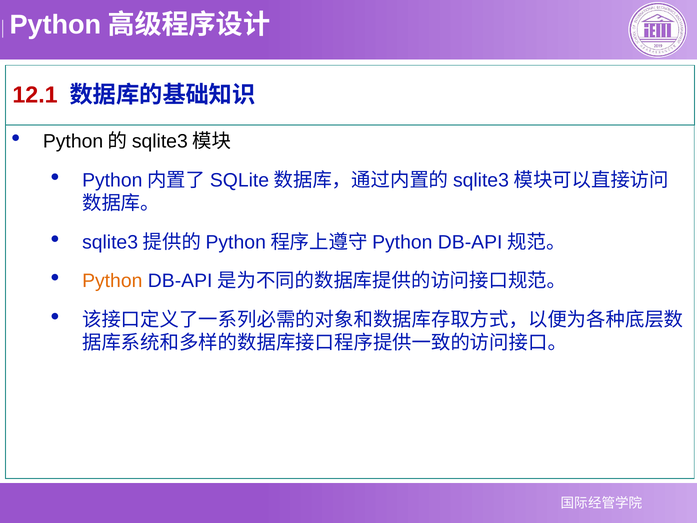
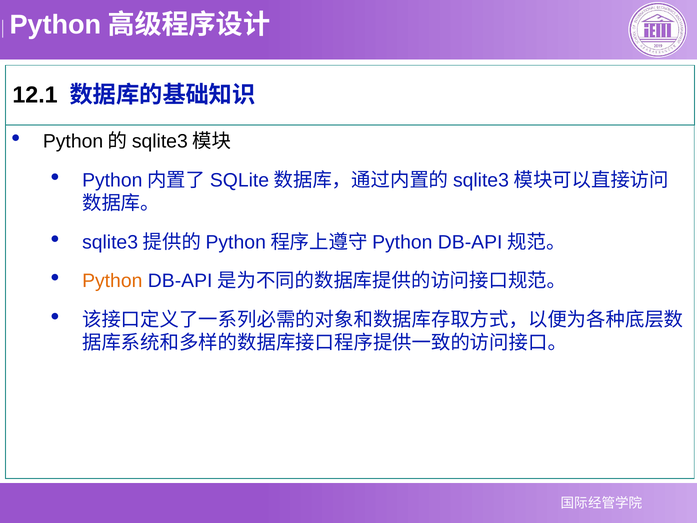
12.1 colour: red -> black
